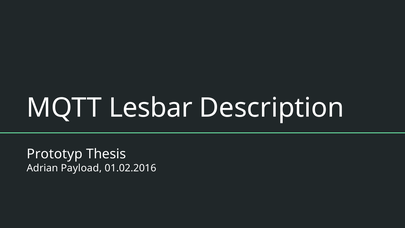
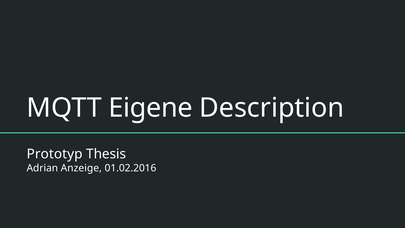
Lesbar: Lesbar -> Eigene
Payload: Payload -> Anzeige
